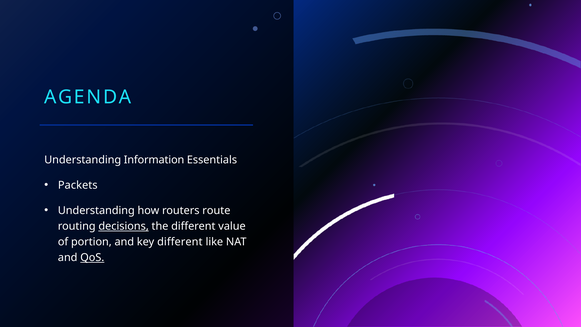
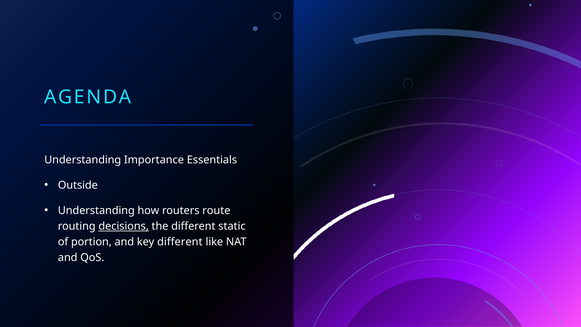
Information: Information -> Importance
Packets: Packets -> Outside
value: value -> static
QoS underline: present -> none
